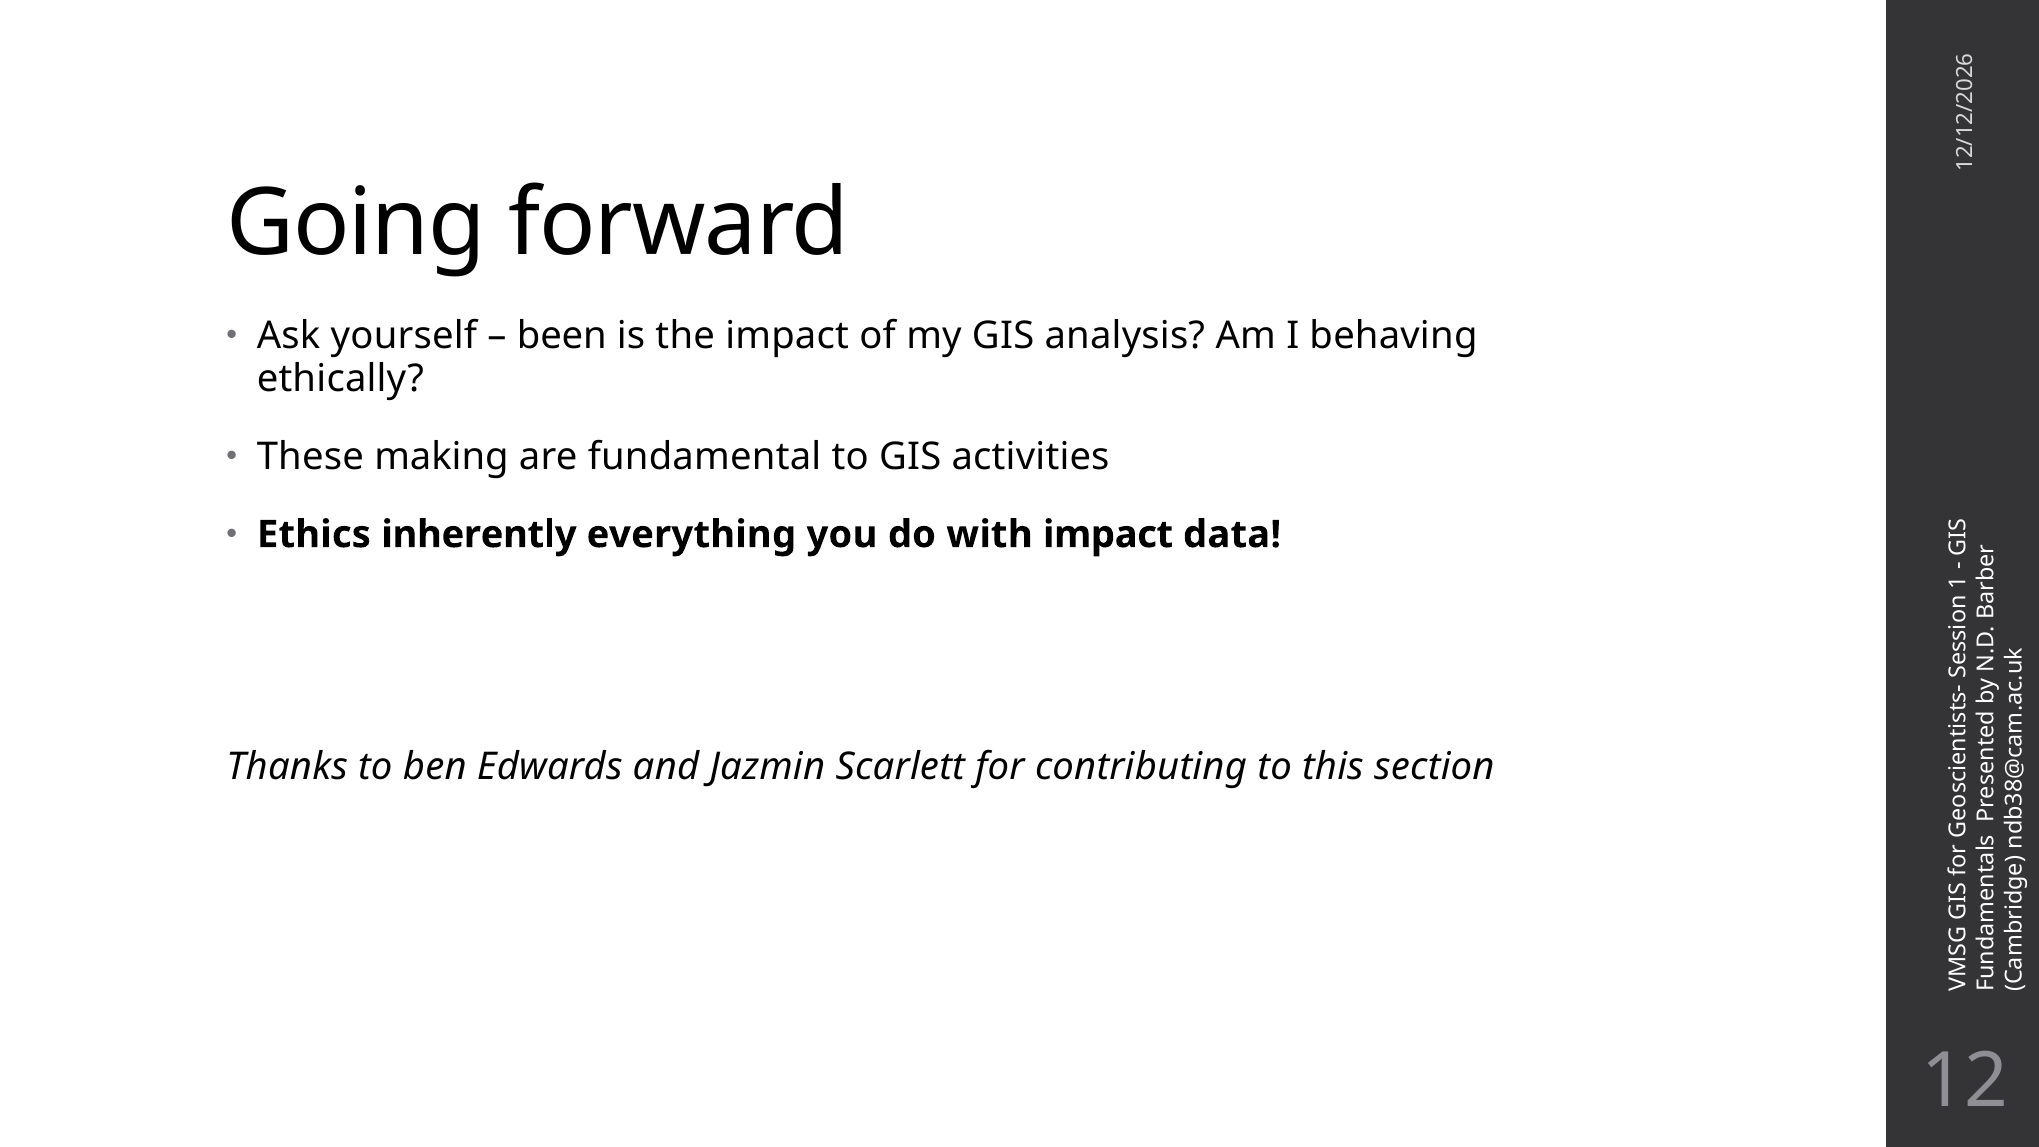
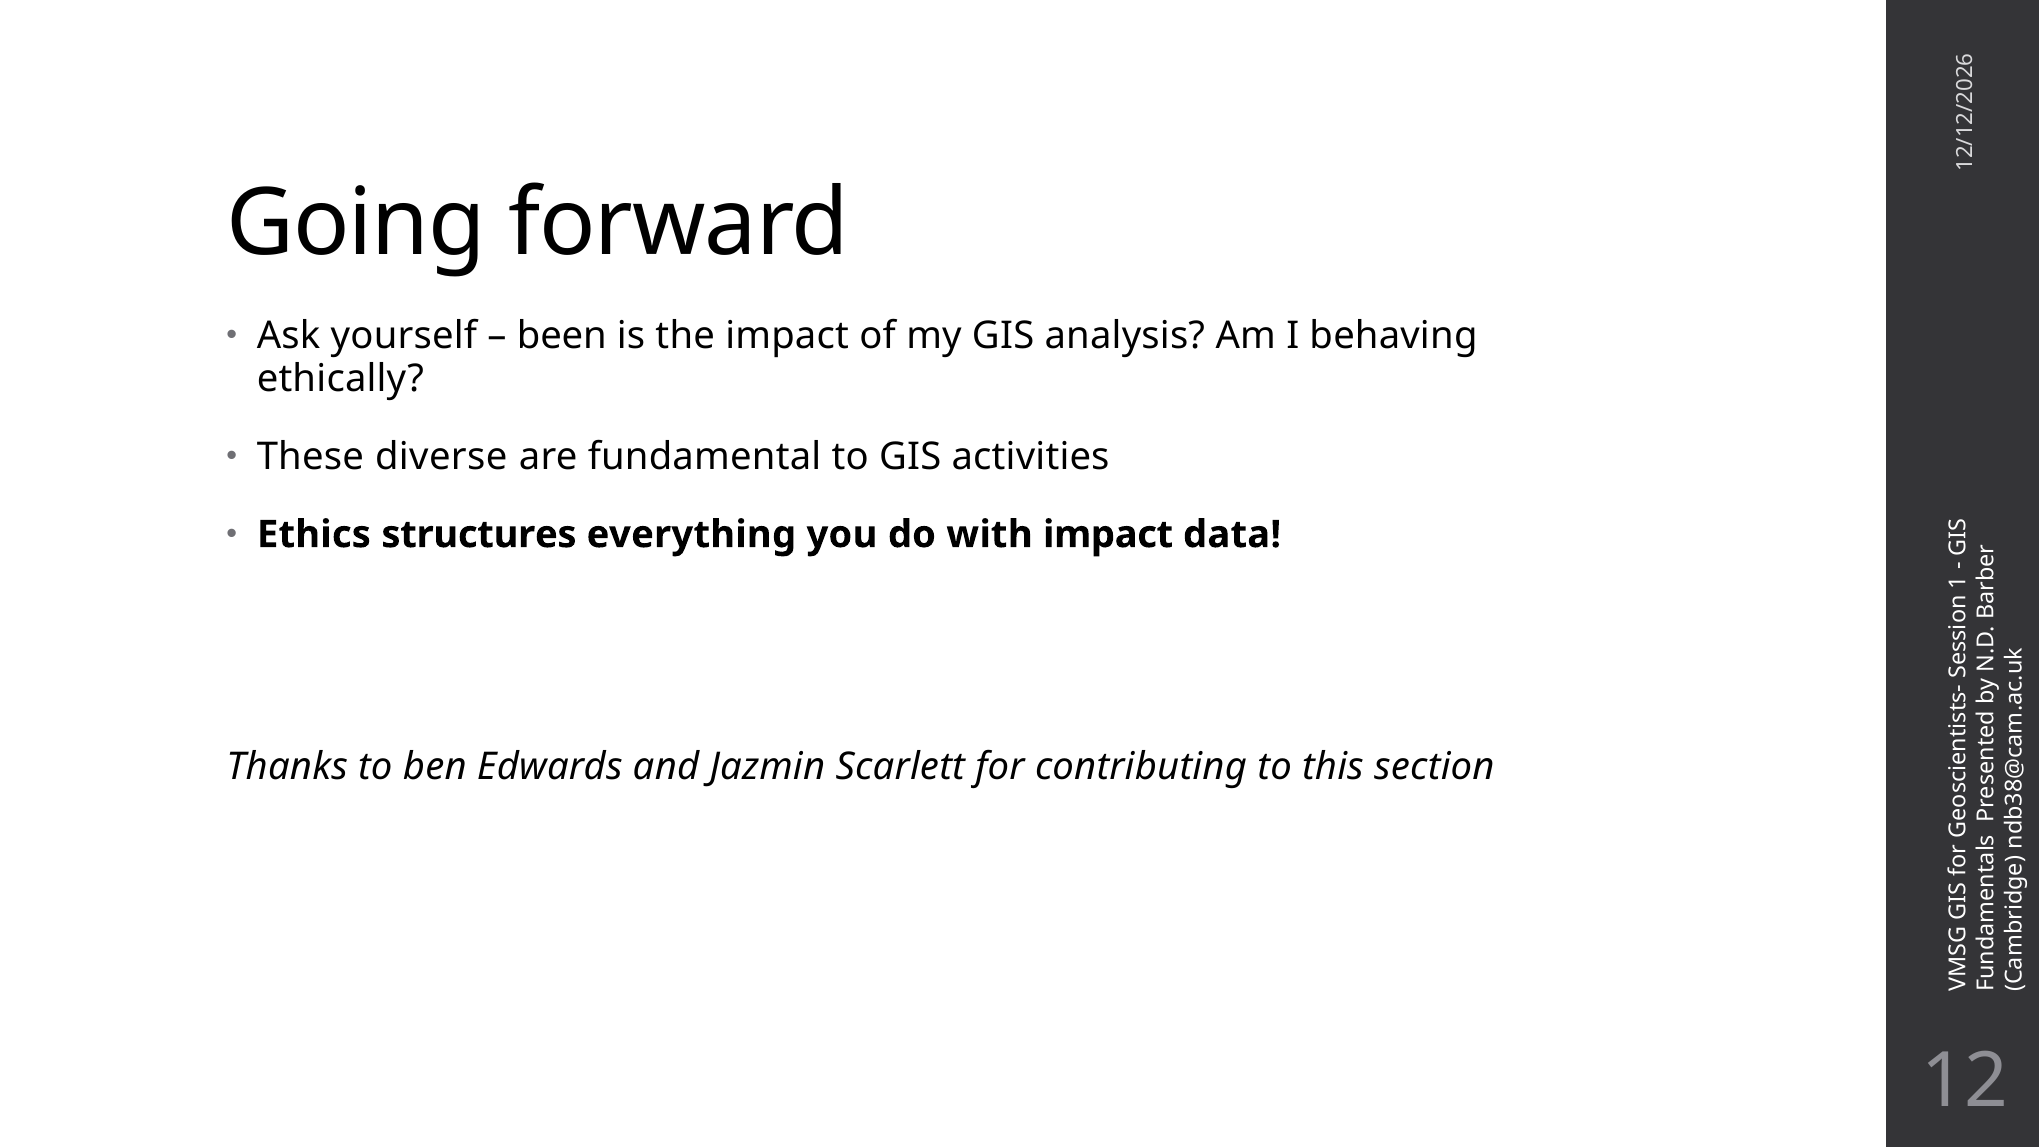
making: making -> diverse
inherently: inherently -> structures
